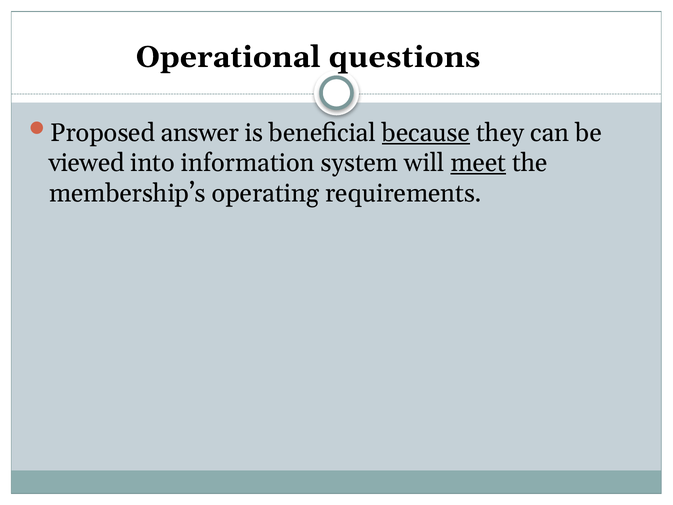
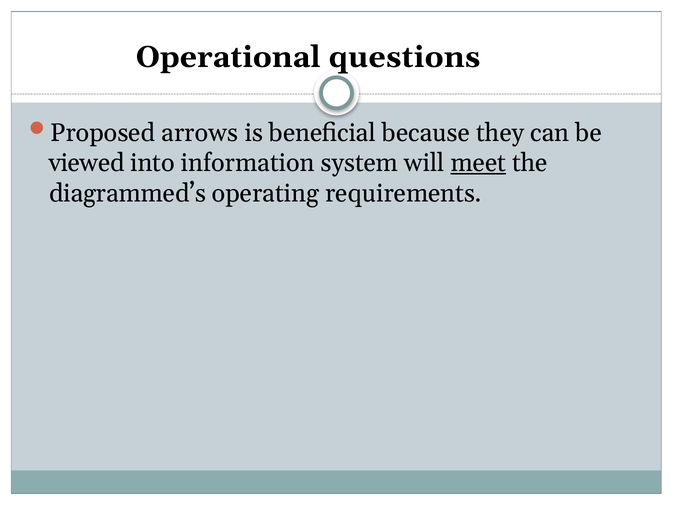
answer: answer -> arrows
because underline: present -> none
membership’s: membership’s -> diagrammed’s
